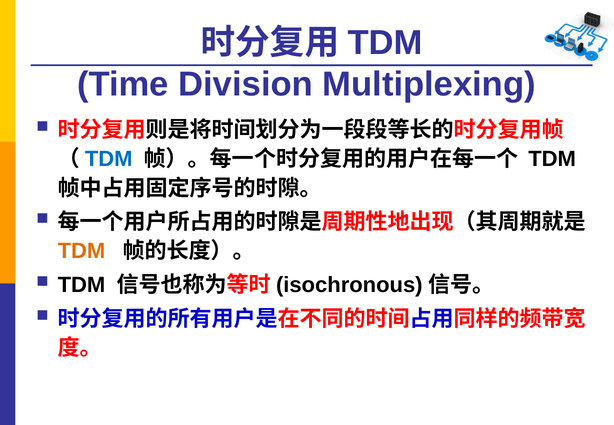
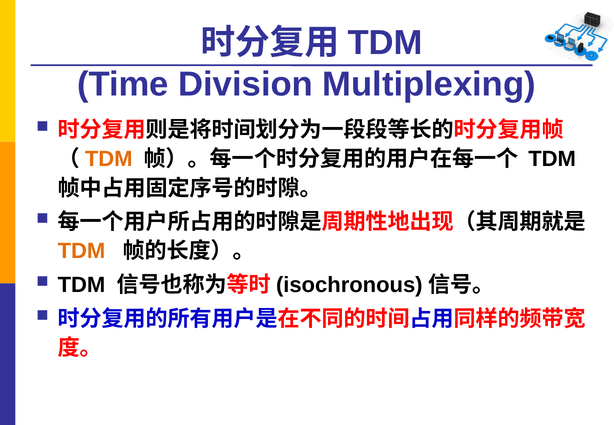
TDM at (109, 159) colour: blue -> orange
